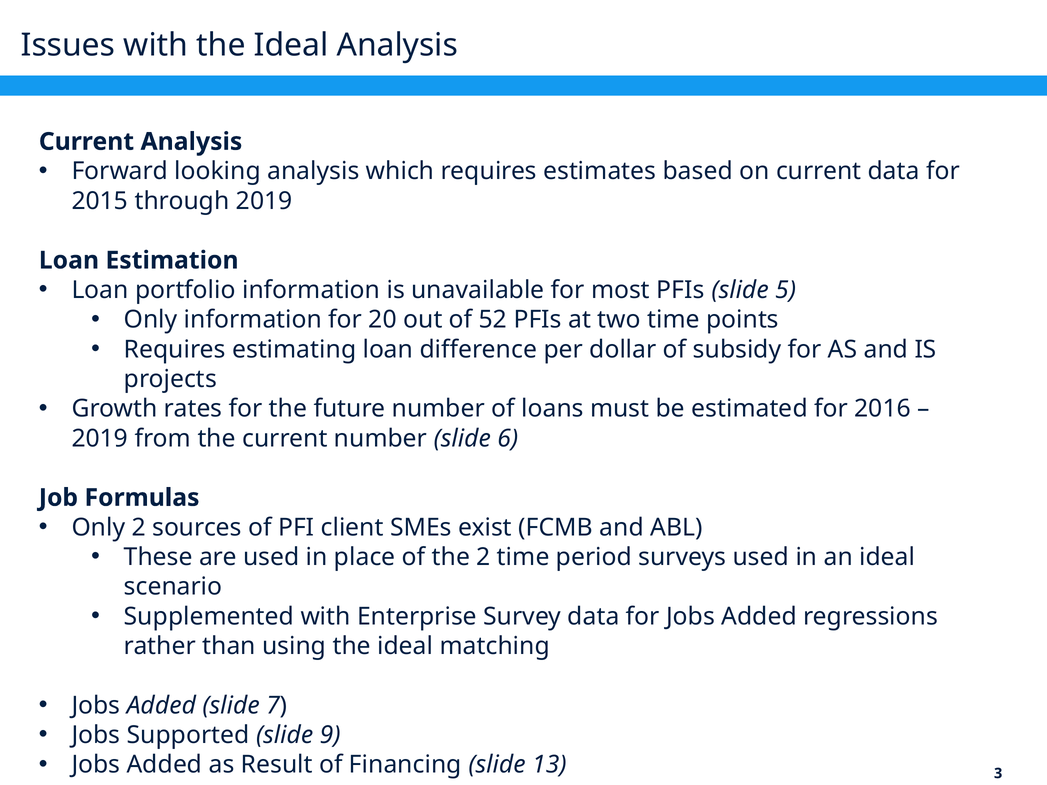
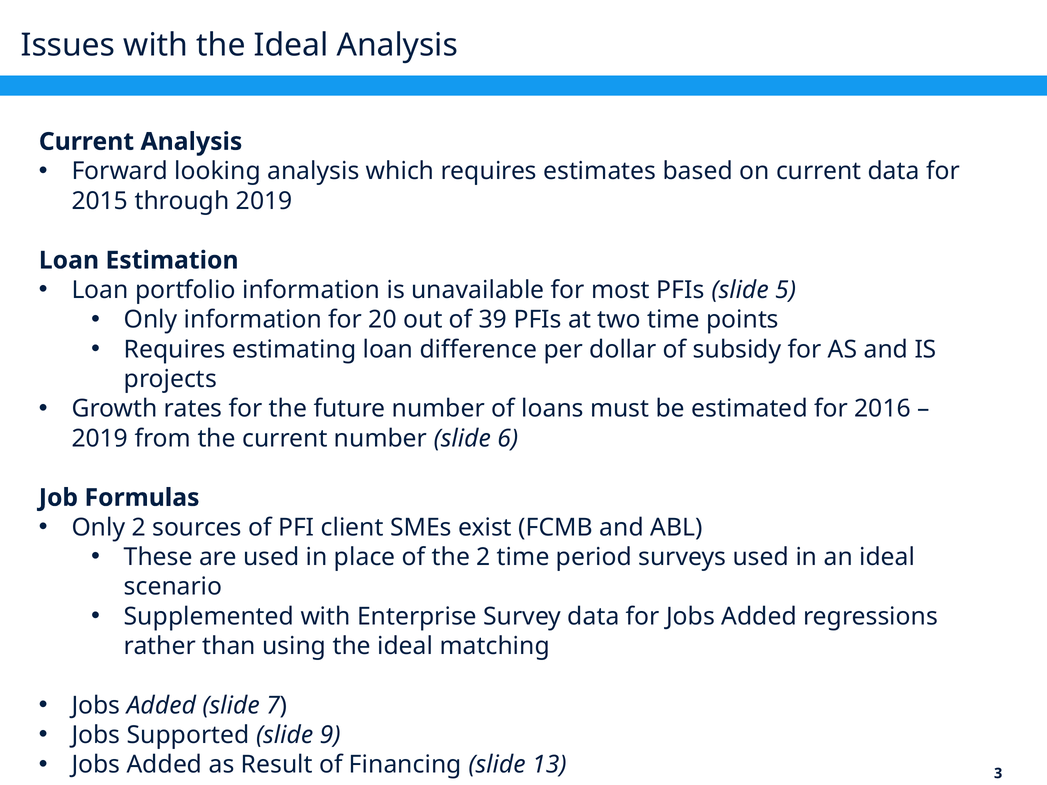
52: 52 -> 39
